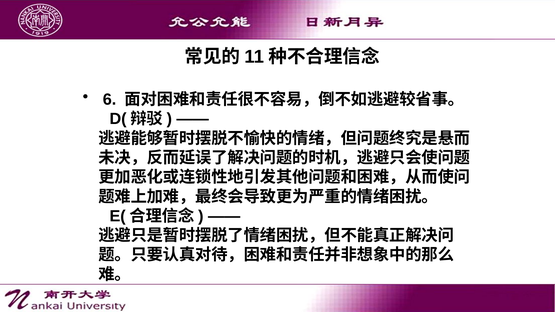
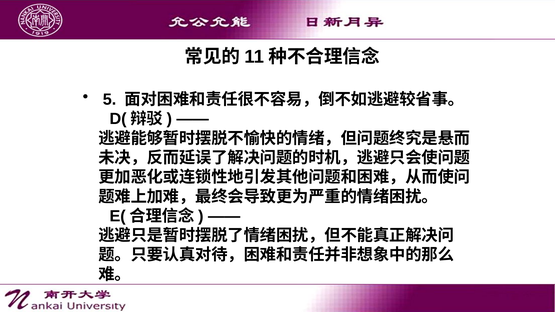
6: 6 -> 5
